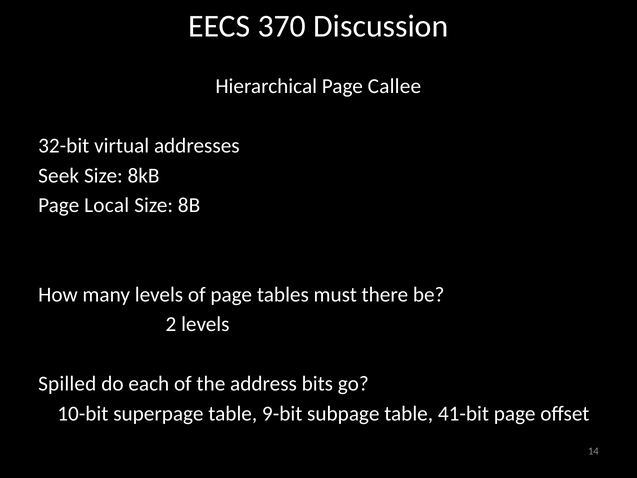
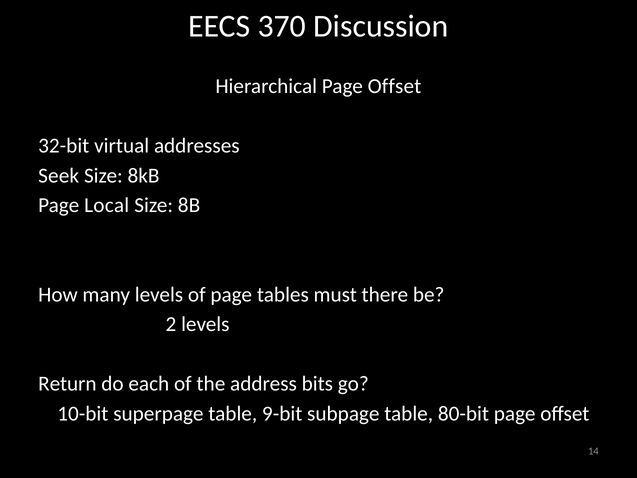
Hierarchical Page Callee: Callee -> Offset
Spilled: Spilled -> Return
41-bit: 41-bit -> 80-bit
